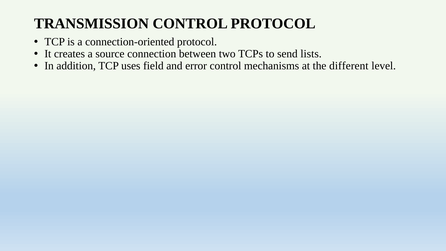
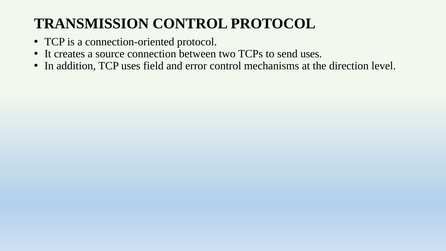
send lists: lists -> uses
different: different -> direction
